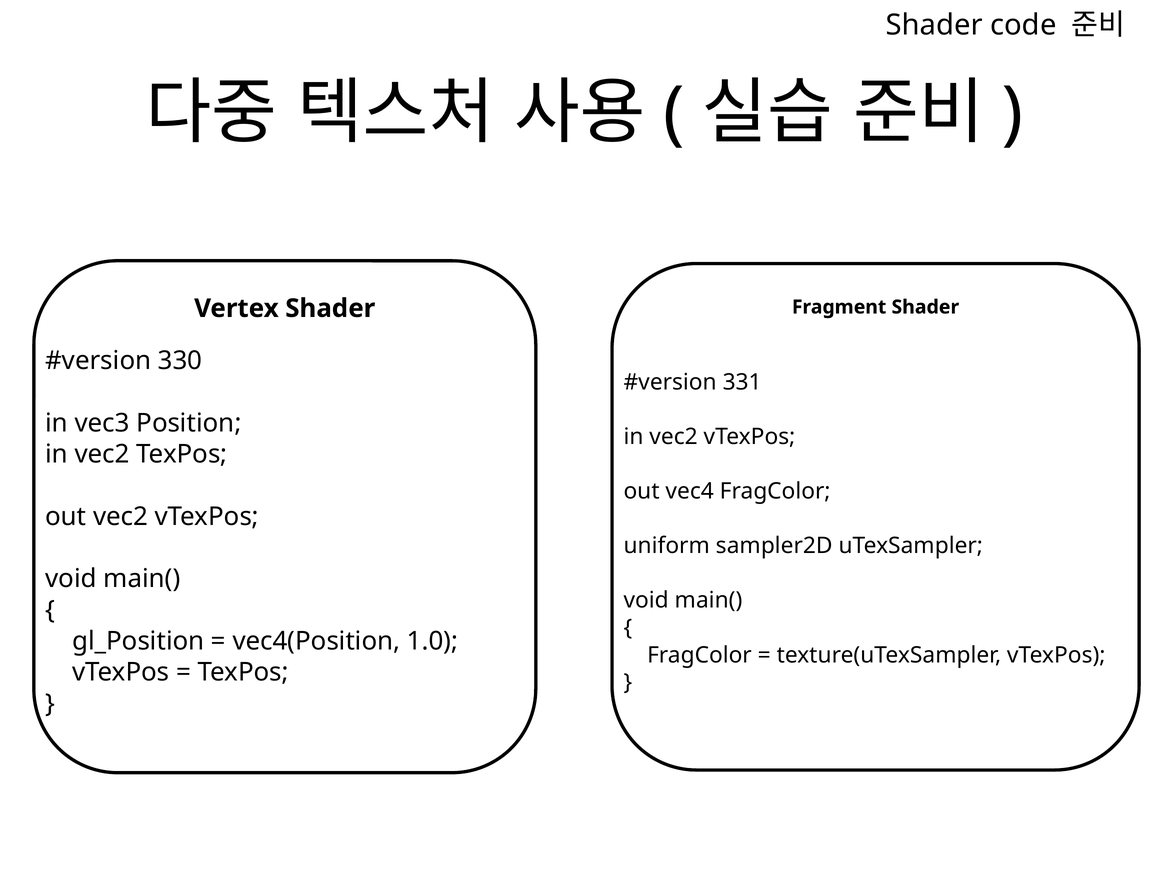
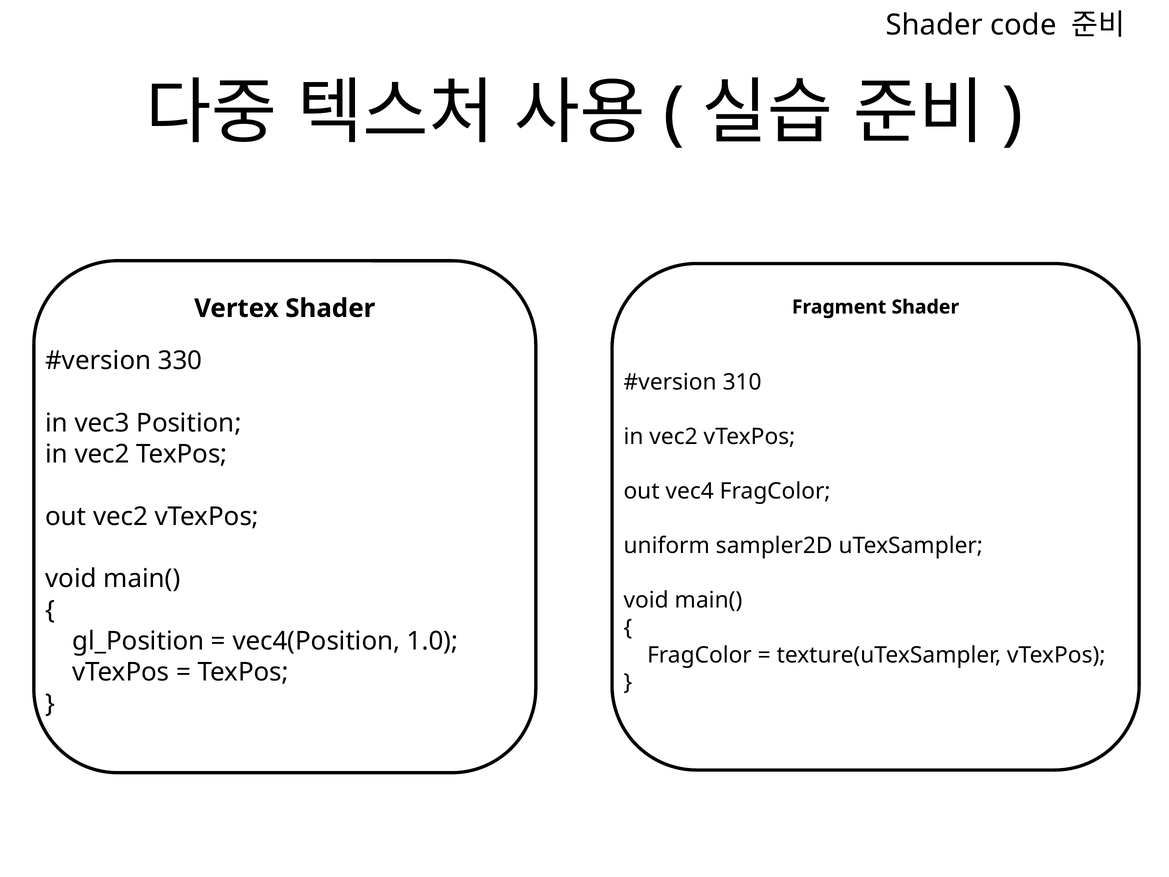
331: 331 -> 310
